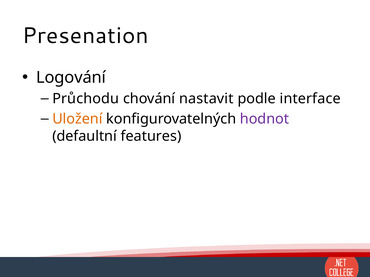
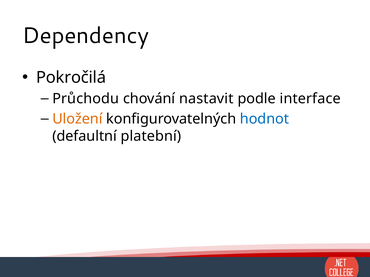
Presenation: Presenation -> Dependency
Logování: Logování -> Pokročilá
hodnot colour: purple -> blue
features: features -> platební
